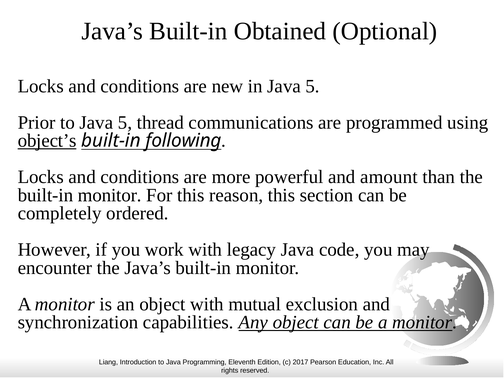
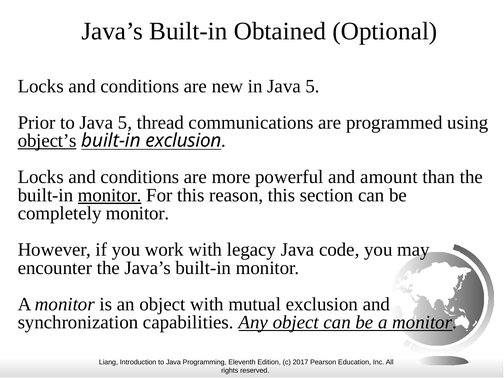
built-in following: following -> exclusion
monitor at (110, 195) underline: none -> present
completely ordered: ordered -> monitor
